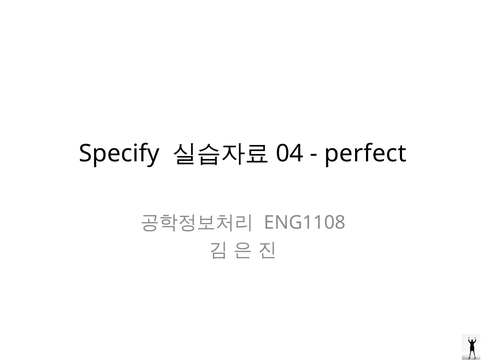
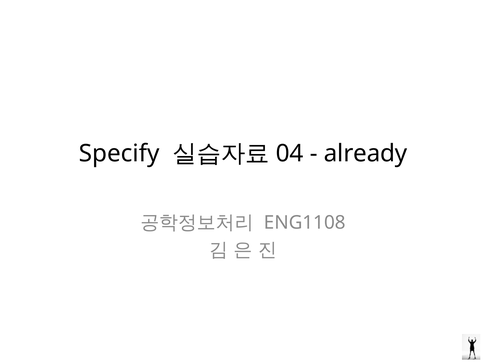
perfect: perfect -> already
